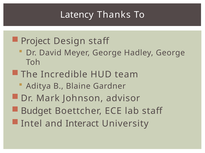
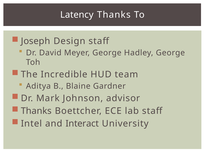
Project: Project -> Joseph
Budget at (36, 111): Budget -> Thanks
